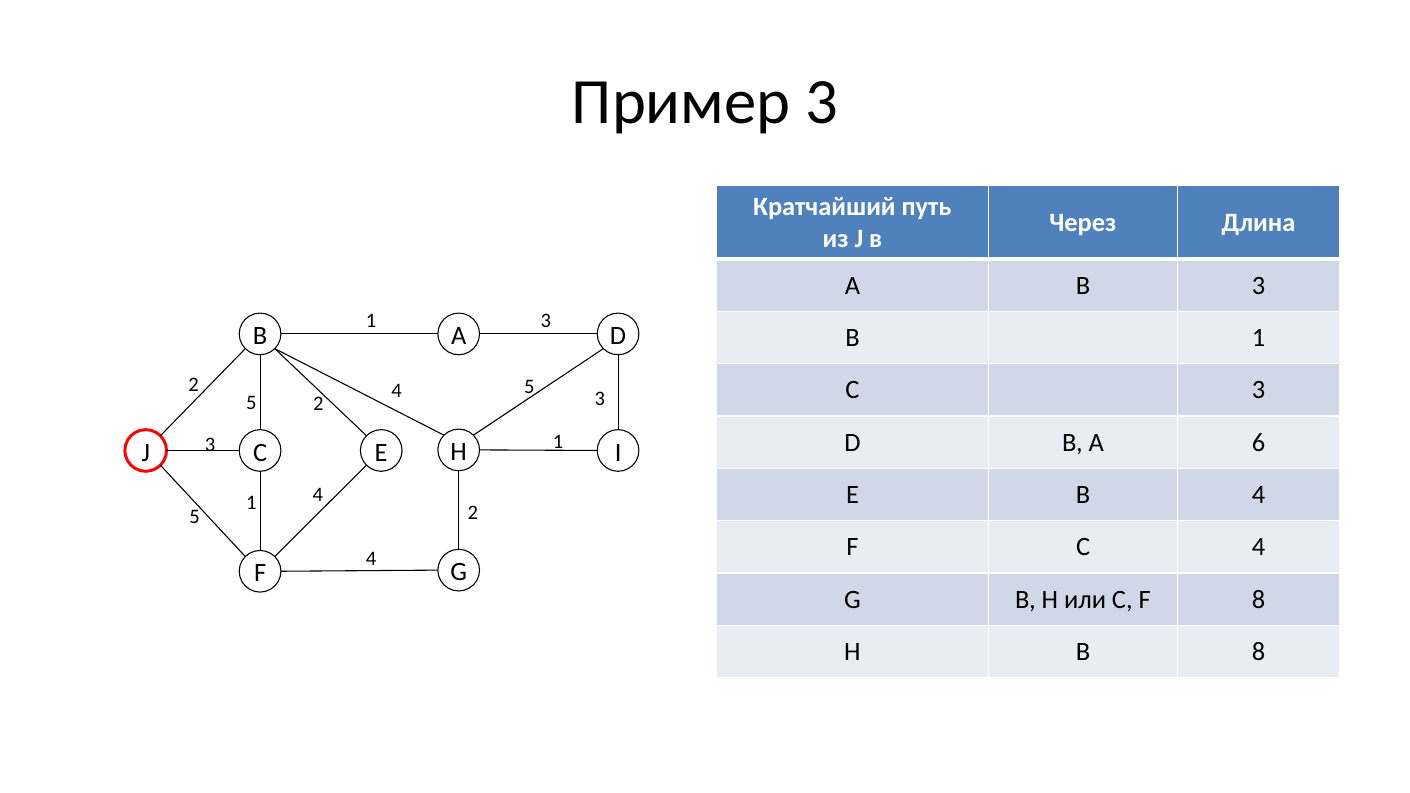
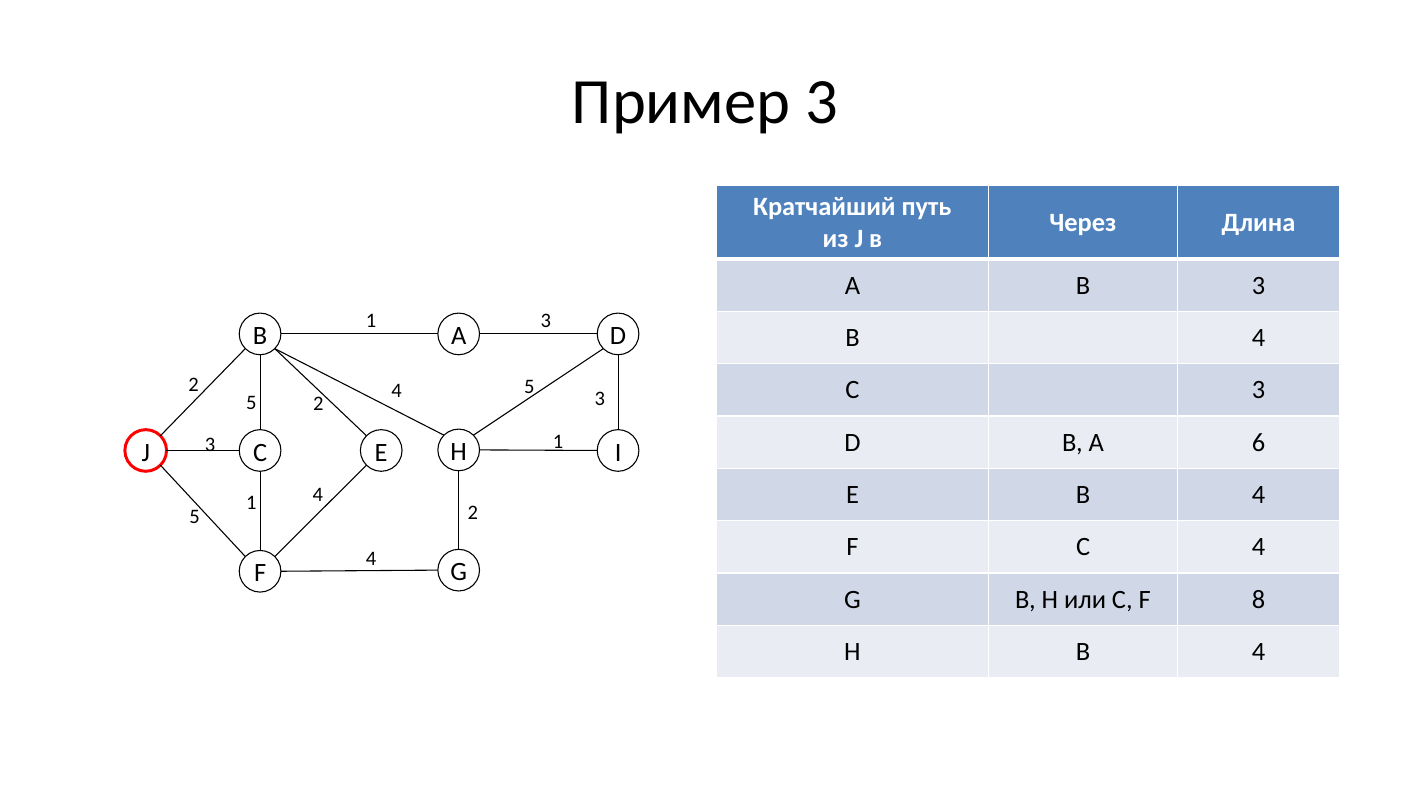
1 at (1259, 338): 1 -> 4
H B 8: 8 -> 4
